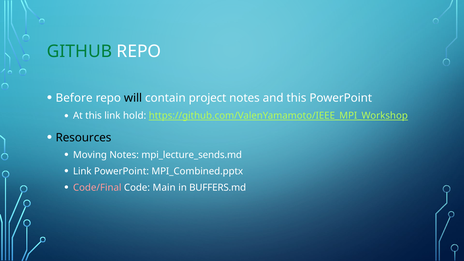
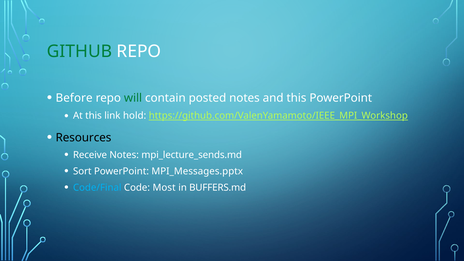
will colour: black -> green
project: project -> posted
Moving: Moving -> Receive
Link at (82, 171): Link -> Sort
MPI_Combined.pptx: MPI_Combined.pptx -> MPI_Messages.pptx
Code/Final colour: pink -> light blue
Main: Main -> Most
